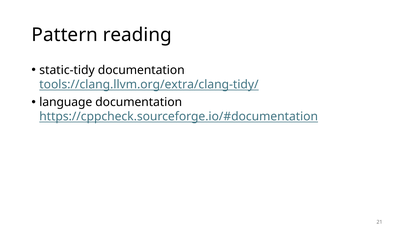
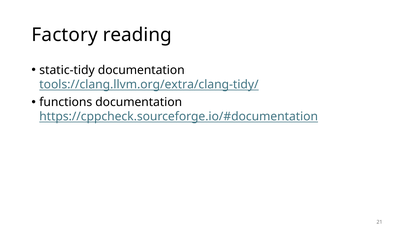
Pattern: Pattern -> Factory
language: language -> functions
